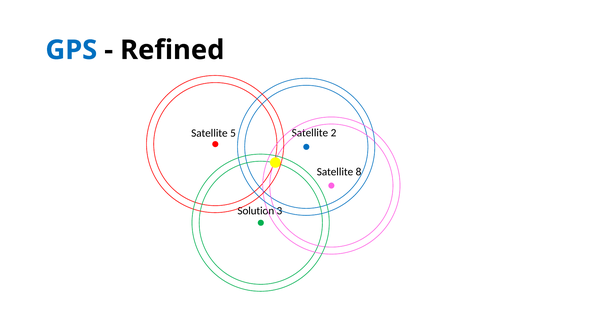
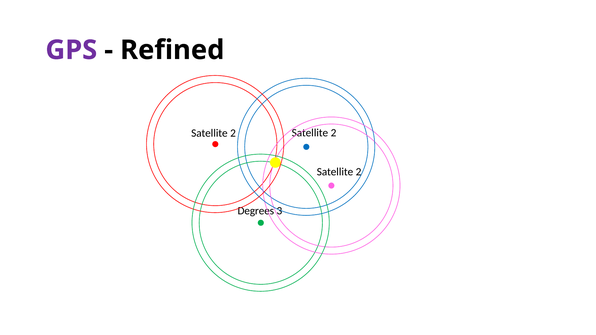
GPS colour: blue -> purple
5 at (233, 133): 5 -> 2
8 at (359, 172): 8 -> 2
Solution: Solution -> Degrees
